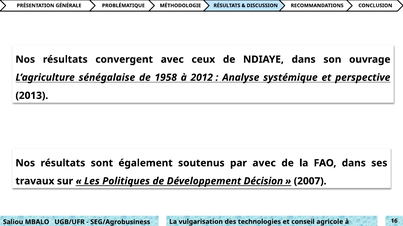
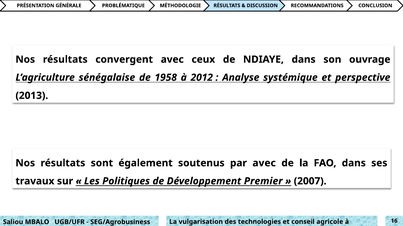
Décision: Décision -> Premier
